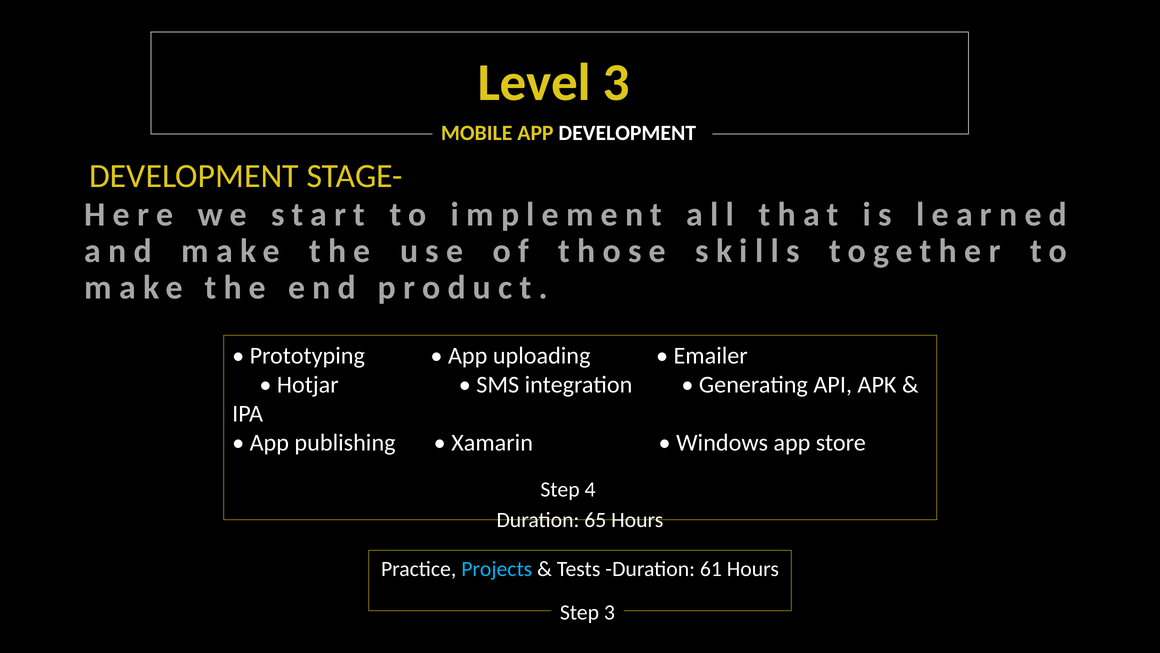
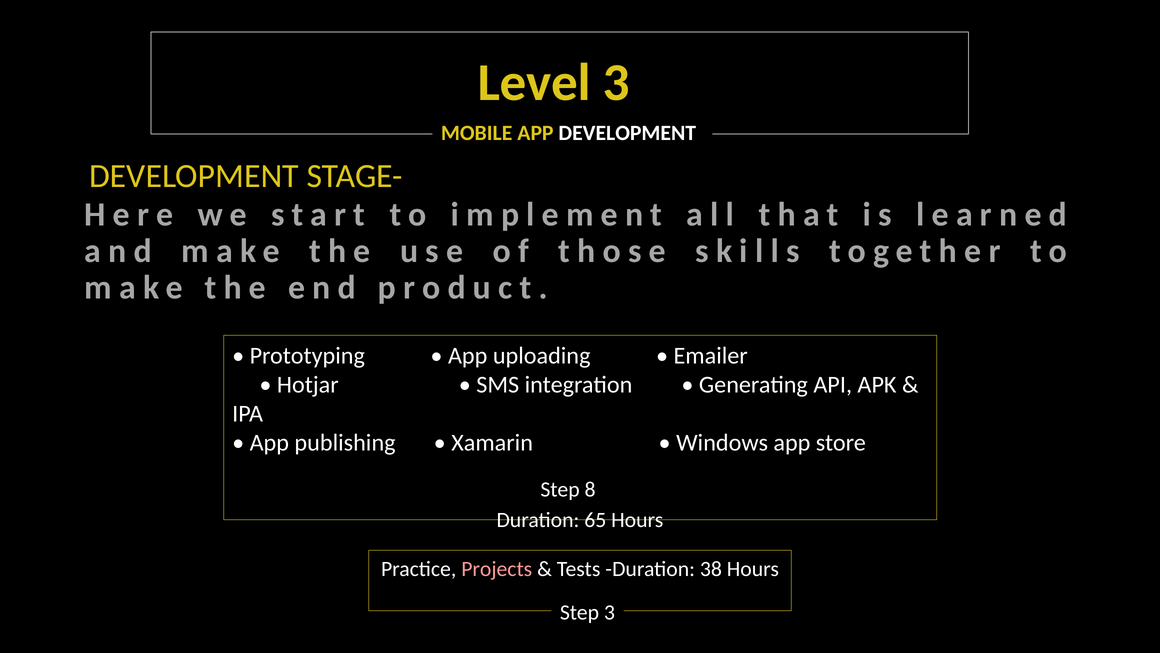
4: 4 -> 8
Projects colour: light blue -> pink
61: 61 -> 38
